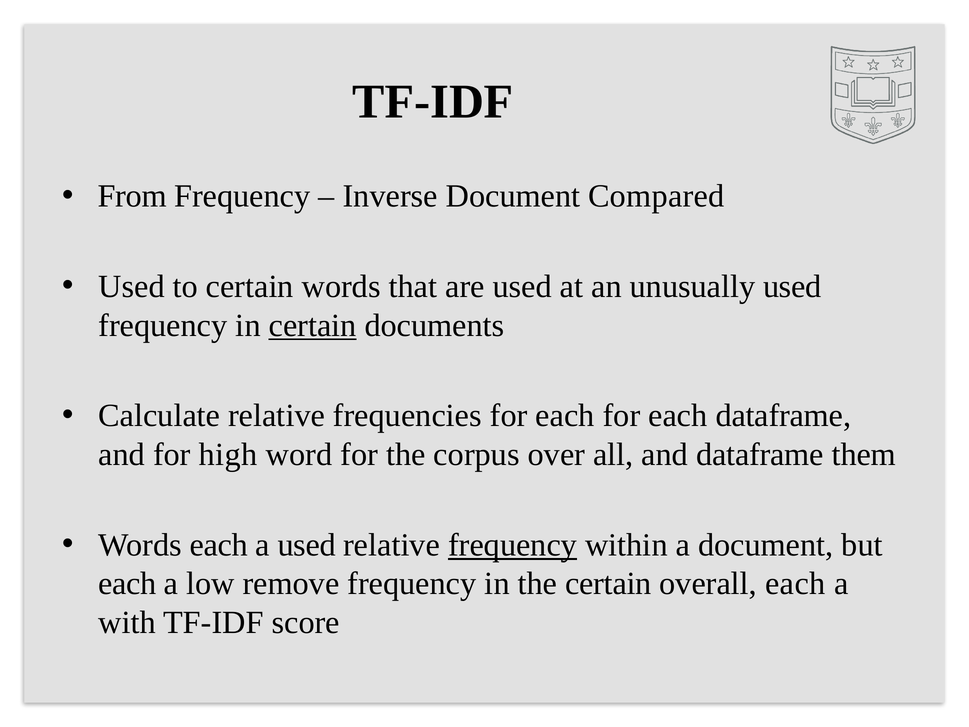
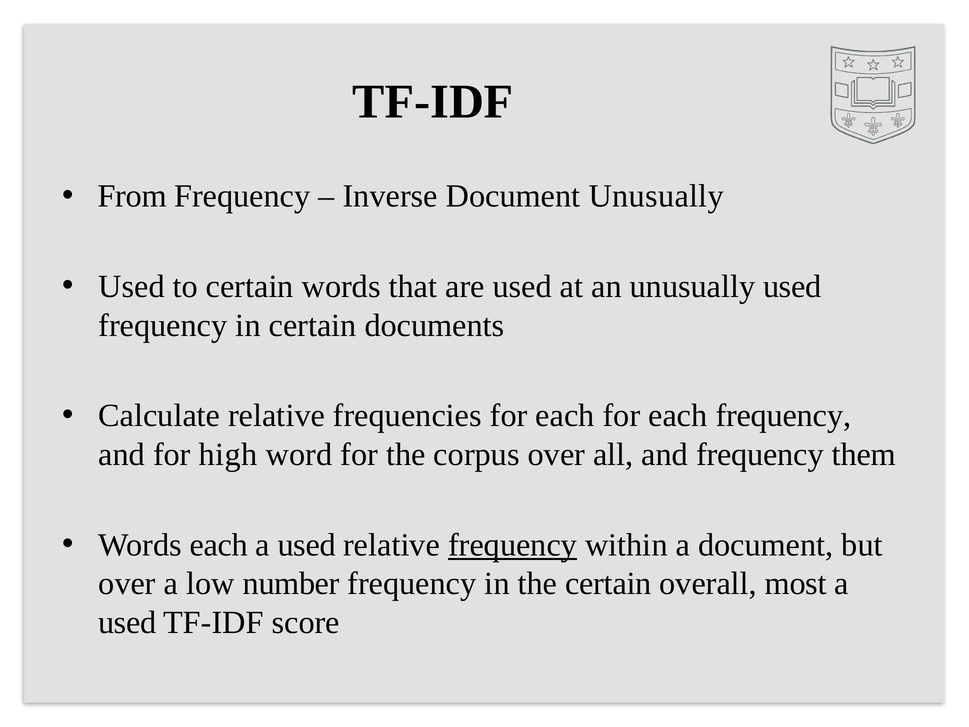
Document Compared: Compared -> Unusually
certain at (313, 325) underline: present -> none
each dataframe: dataframe -> frequency
and dataframe: dataframe -> frequency
each at (127, 584): each -> over
remove: remove -> number
overall each: each -> most
with at (127, 622): with -> used
